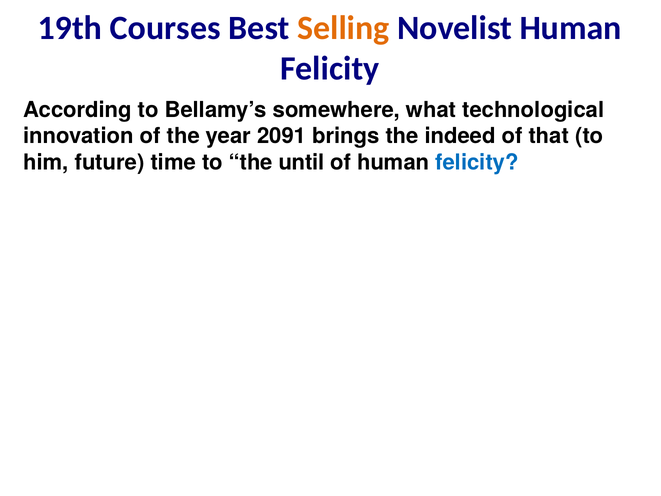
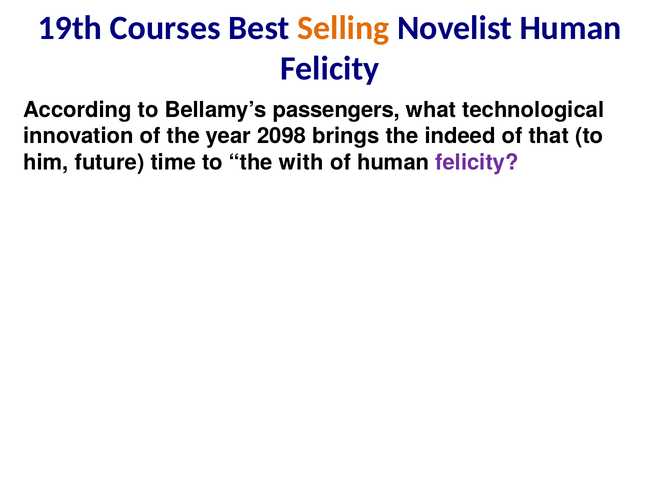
somewhere: somewhere -> passengers
2091: 2091 -> 2098
until: until -> with
felicity at (477, 163) colour: blue -> purple
